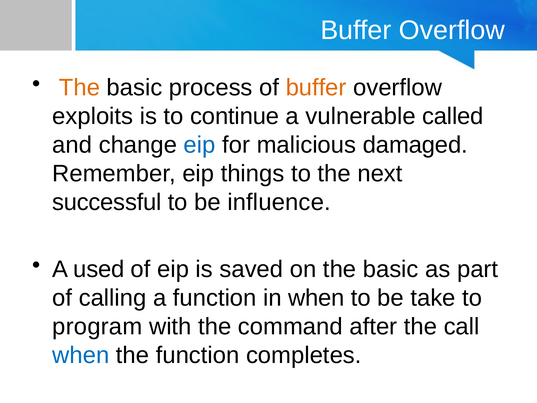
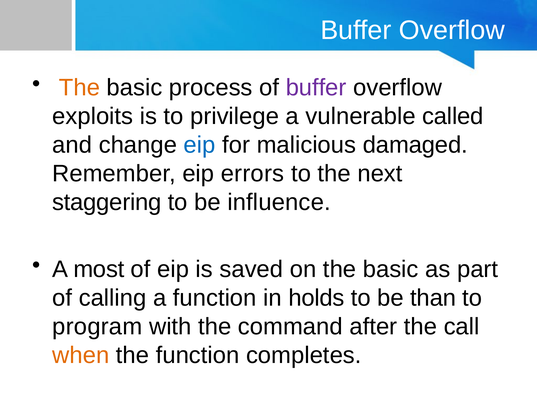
buffer at (316, 88) colour: orange -> purple
continue: continue -> privilege
things: things -> errors
successful: successful -> staggering
used: used -> most
in when: when -> holds
take: take -> than
when at (81, 355) colour: blue -> orange
